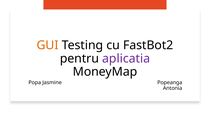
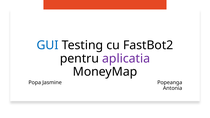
GUI colour: orange -> blue
